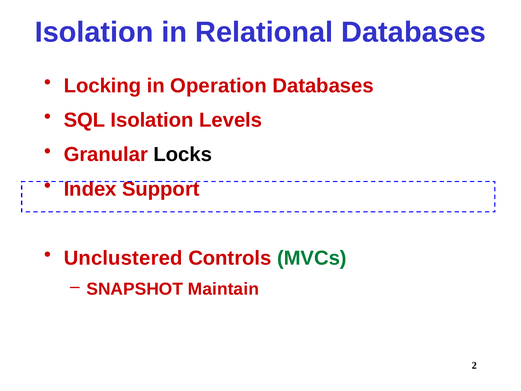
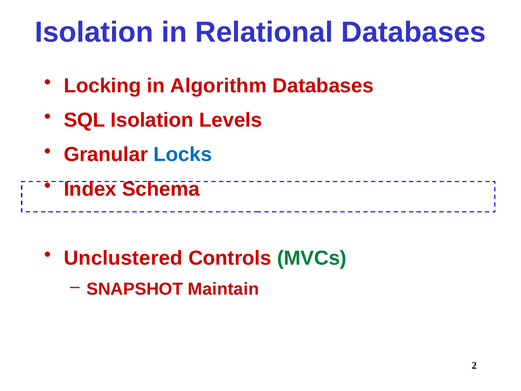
Operation: Operation -> Algorithm
Locks colour: black -> blue
Support: Support -> Schema
